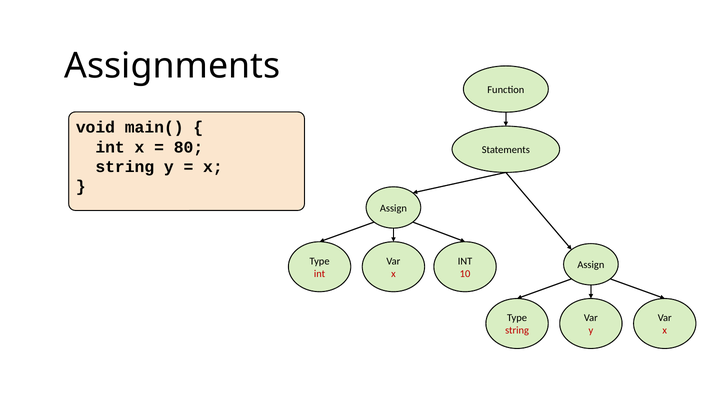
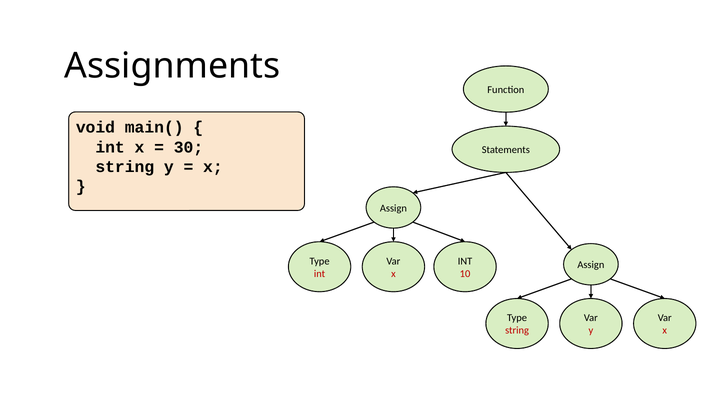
80: 80 -> 30
